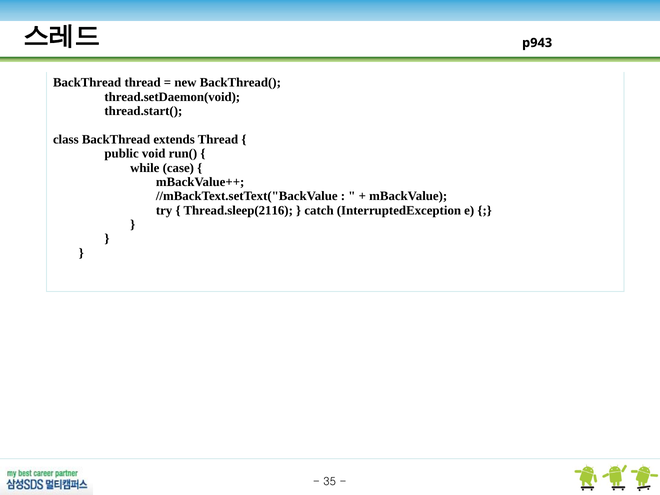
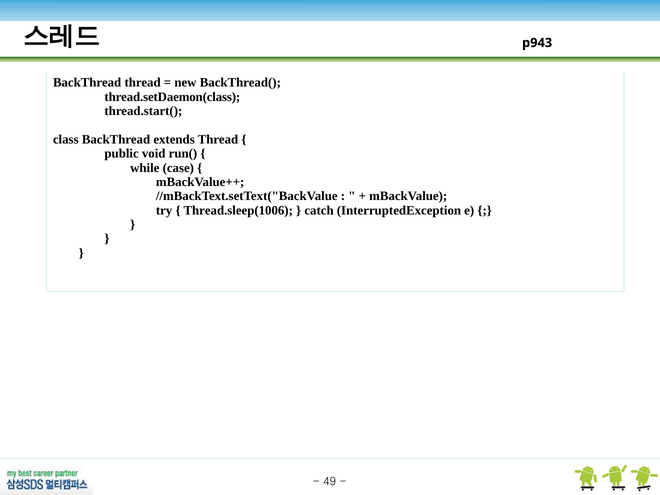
thread.setDaemon(void: thread.setDaemon(void -> thread.setDaemon(class
Thread.sleep(2116: Thread.sleep(2116 -> Thread.sleep(1006
35: 35 -> 49
